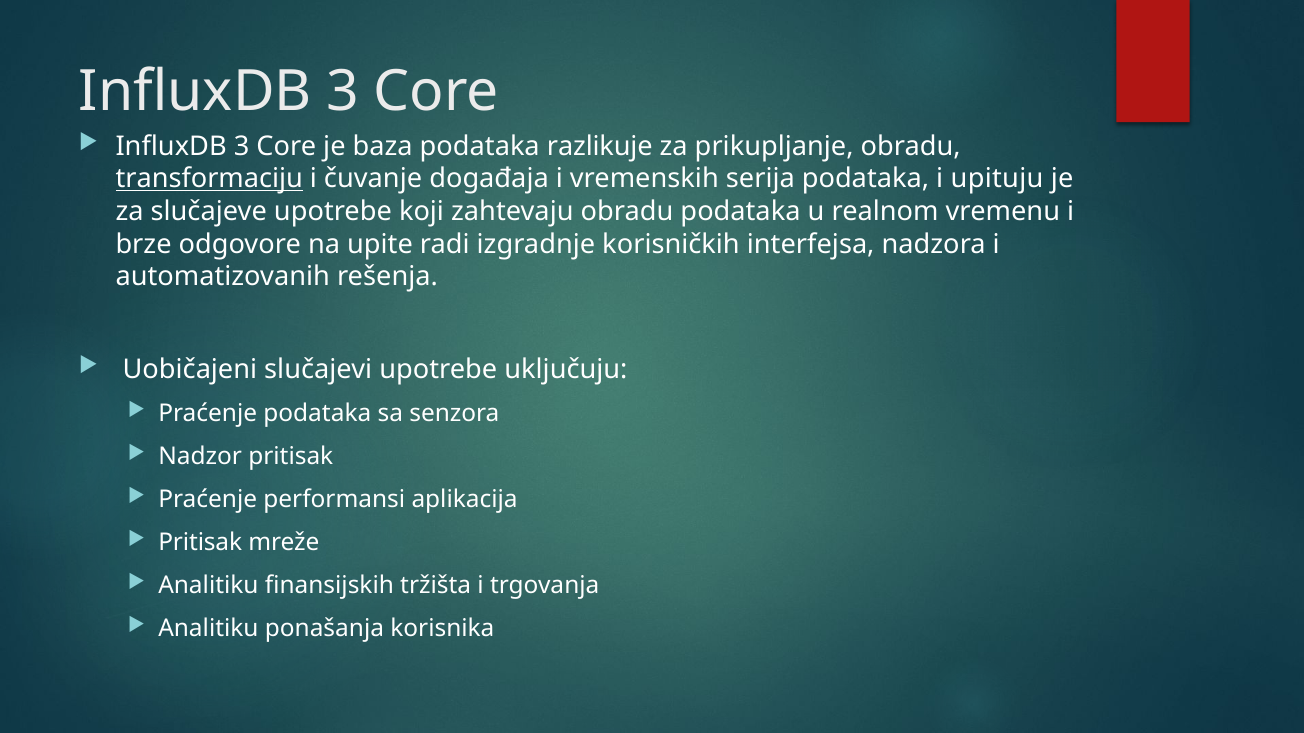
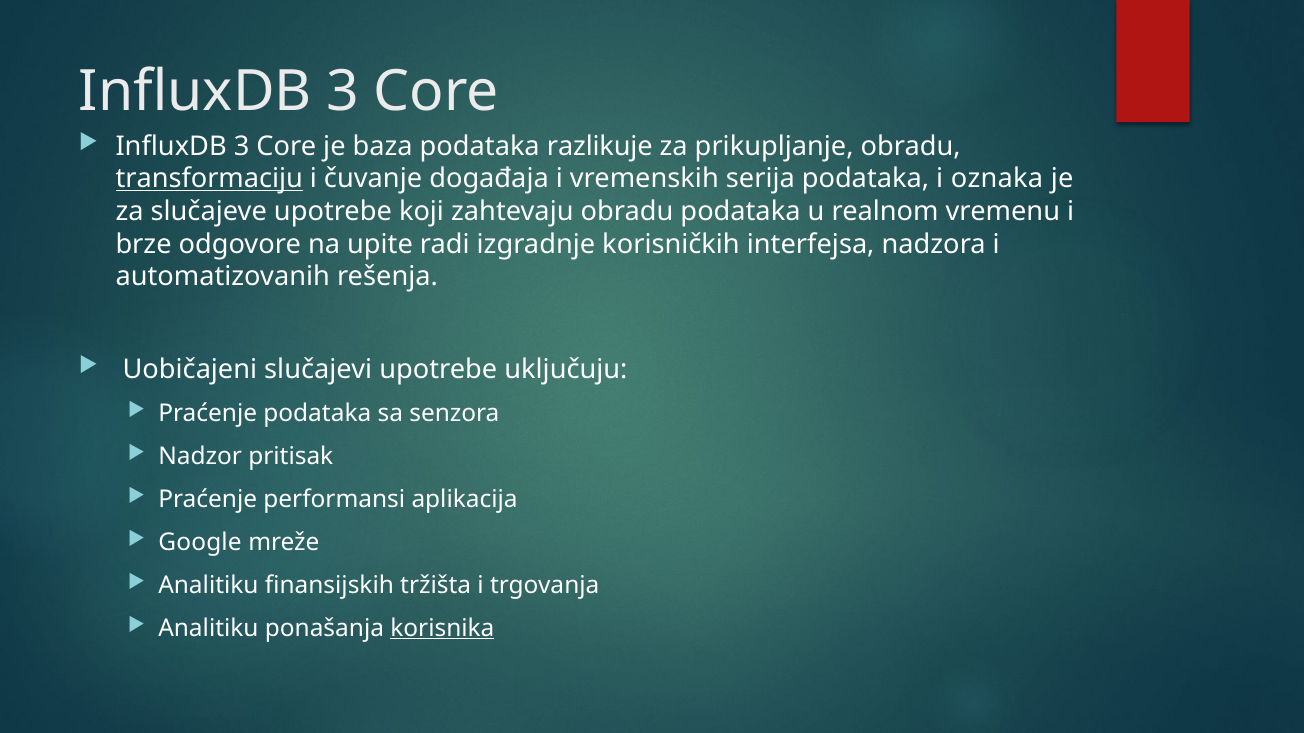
upituju: upituju -> oznaka
Pritisak at (200, 543): Pritisak -> Google
korisnika underline: none -> present
